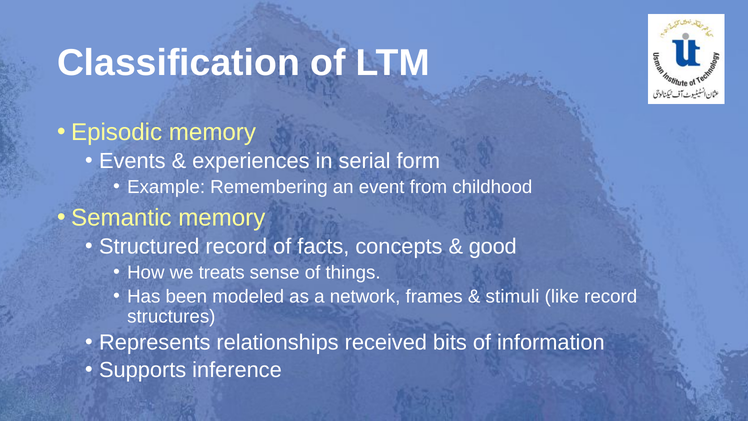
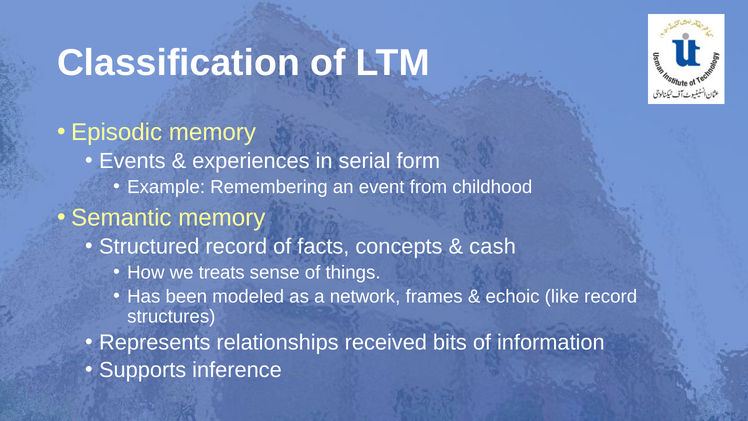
good: good -> cash
stimuli: stimuli -> echoic
